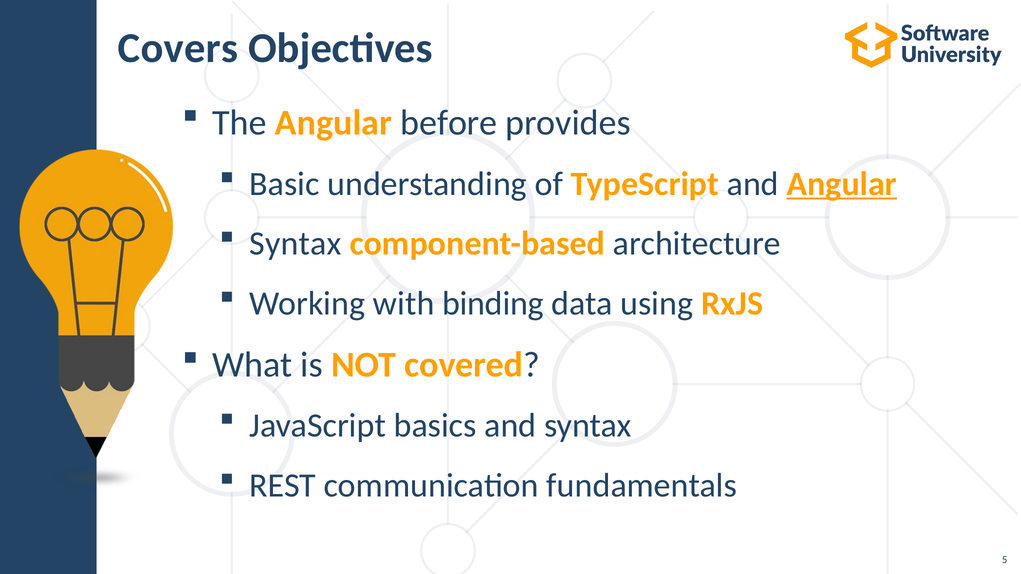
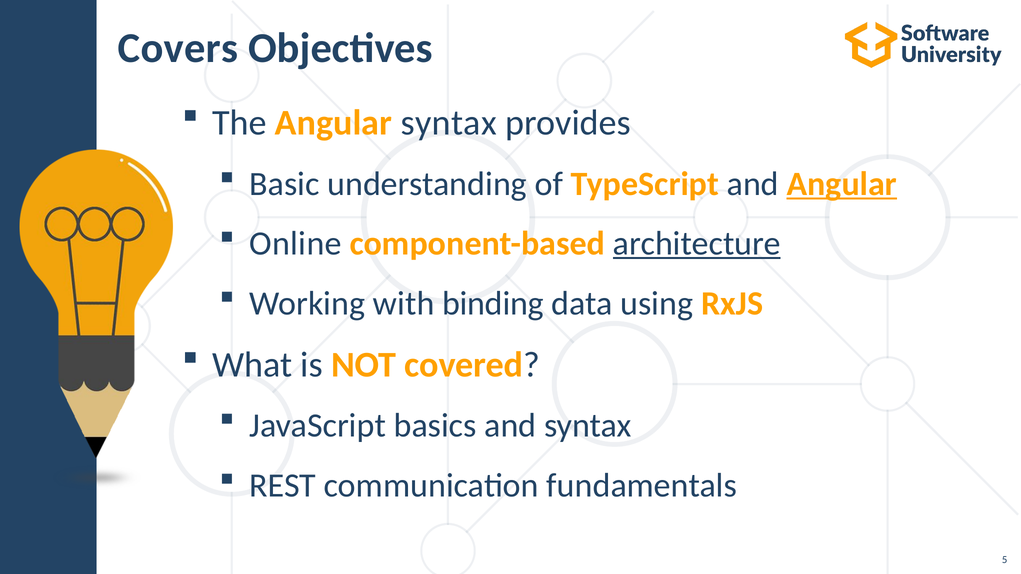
Angular before: before -> syntax
Syntax at (296, 244): Syntax -> Online
architecture underline: none -> present
